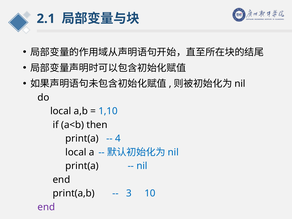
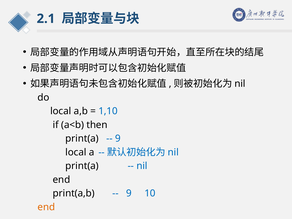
4 at (118, 139): 4 -> 9
3 at (129, 193): 3 -> 9
end at (46, 207) colour: purple -> orange
